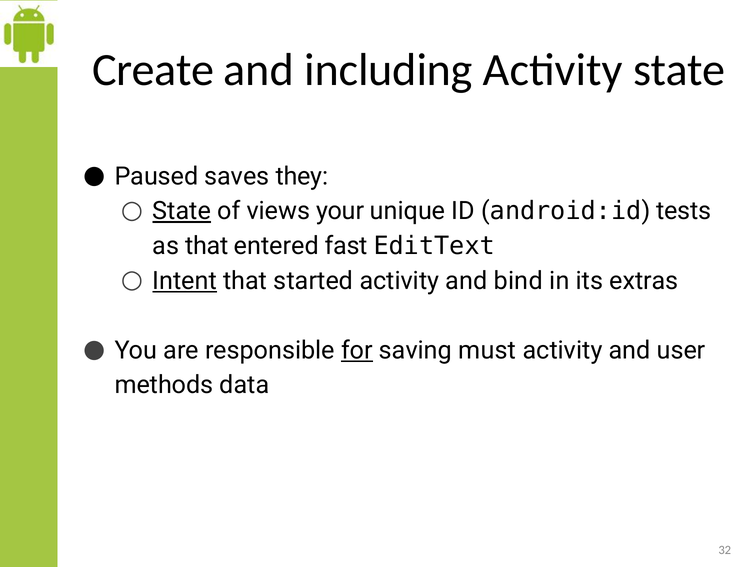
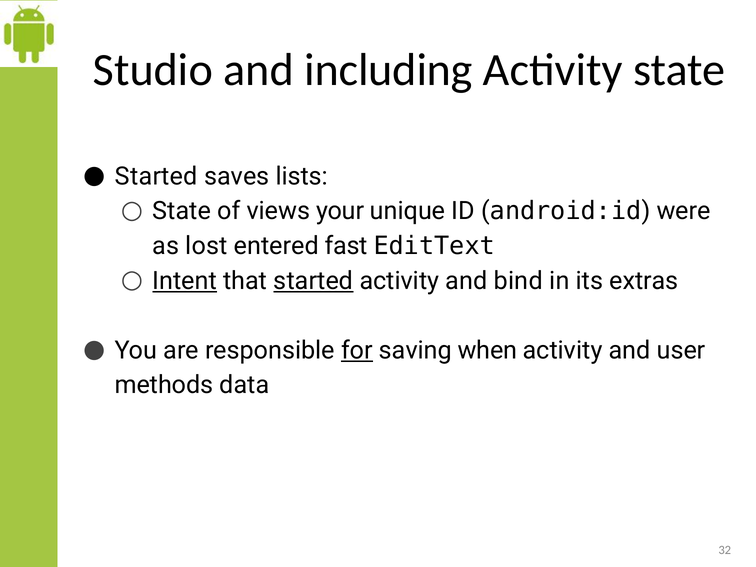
Create: Create -> Studio
Paused at (156, 176): Paused -> Started
they: they -> lists
State at (182, 211) underline: present -> none
tests: tests -> were
as that: that -> lost
started at (313, 281) underline: none -> present
must: must -> when
